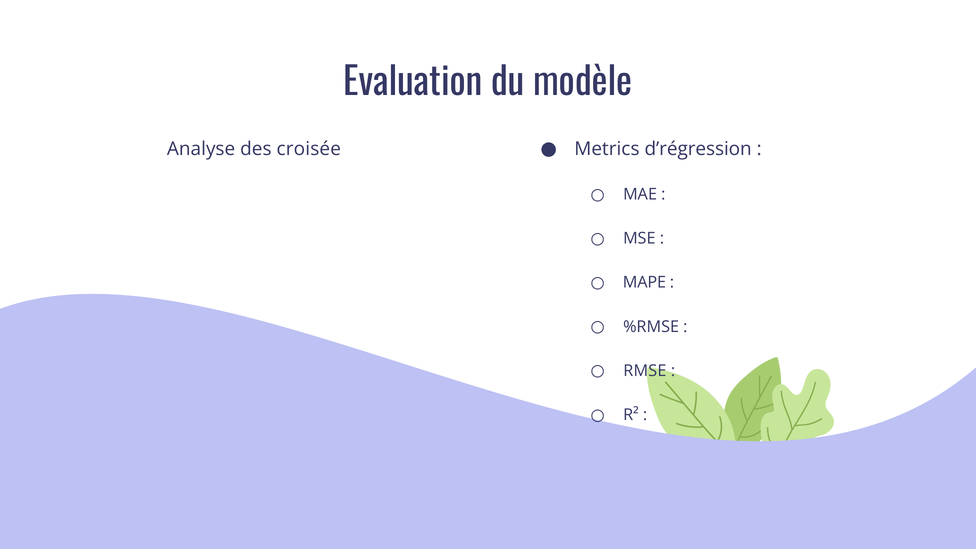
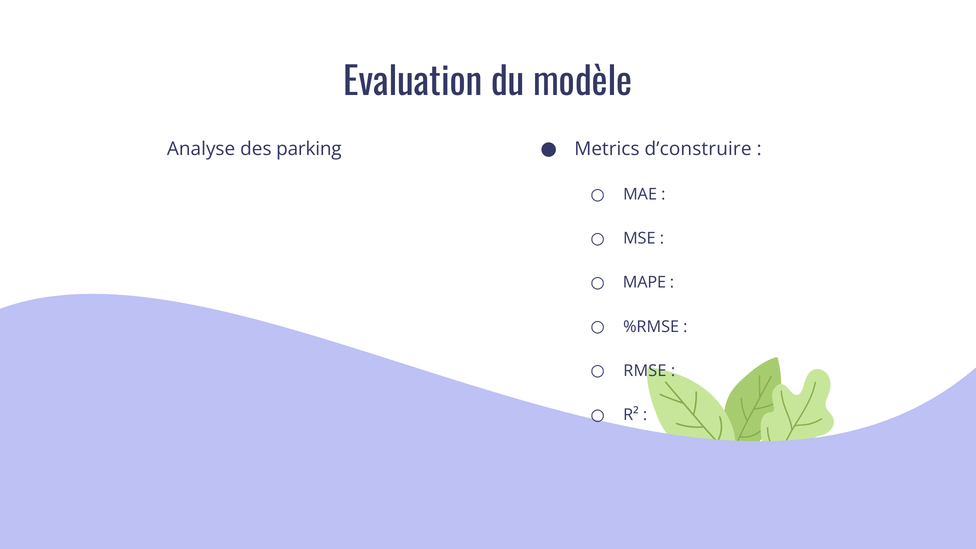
croisée: croisée -> parking
d’régression: d’régression -> d’construire
